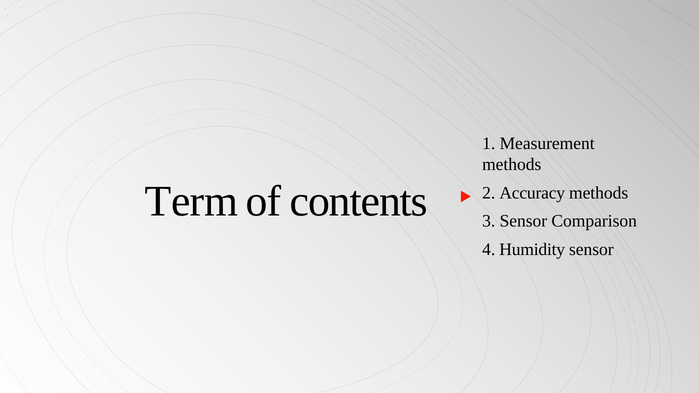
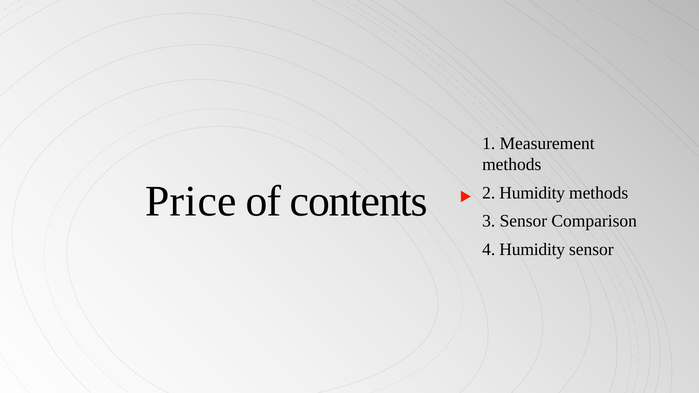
Term: Term -> Price
2 Accuracy: Accuracy -> Humidity
